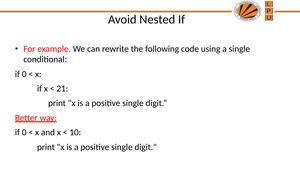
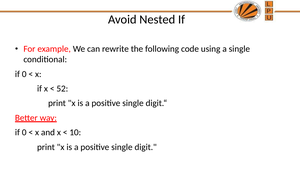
21: 21 -> 52
